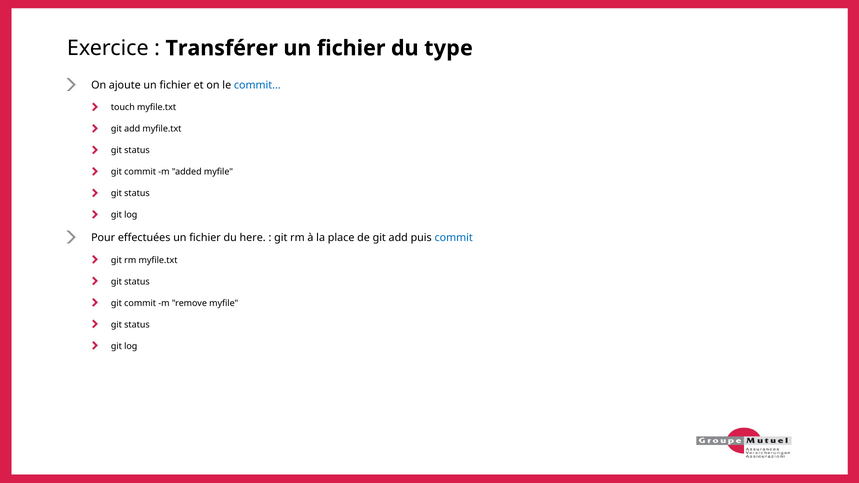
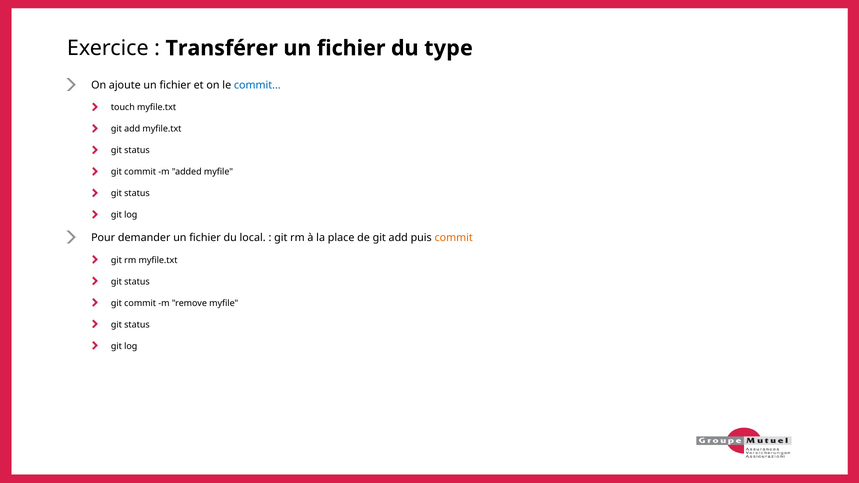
effectuées: effectuées -> demander
here: here -> local
commit at (454, 238) colour: blue -> orange
